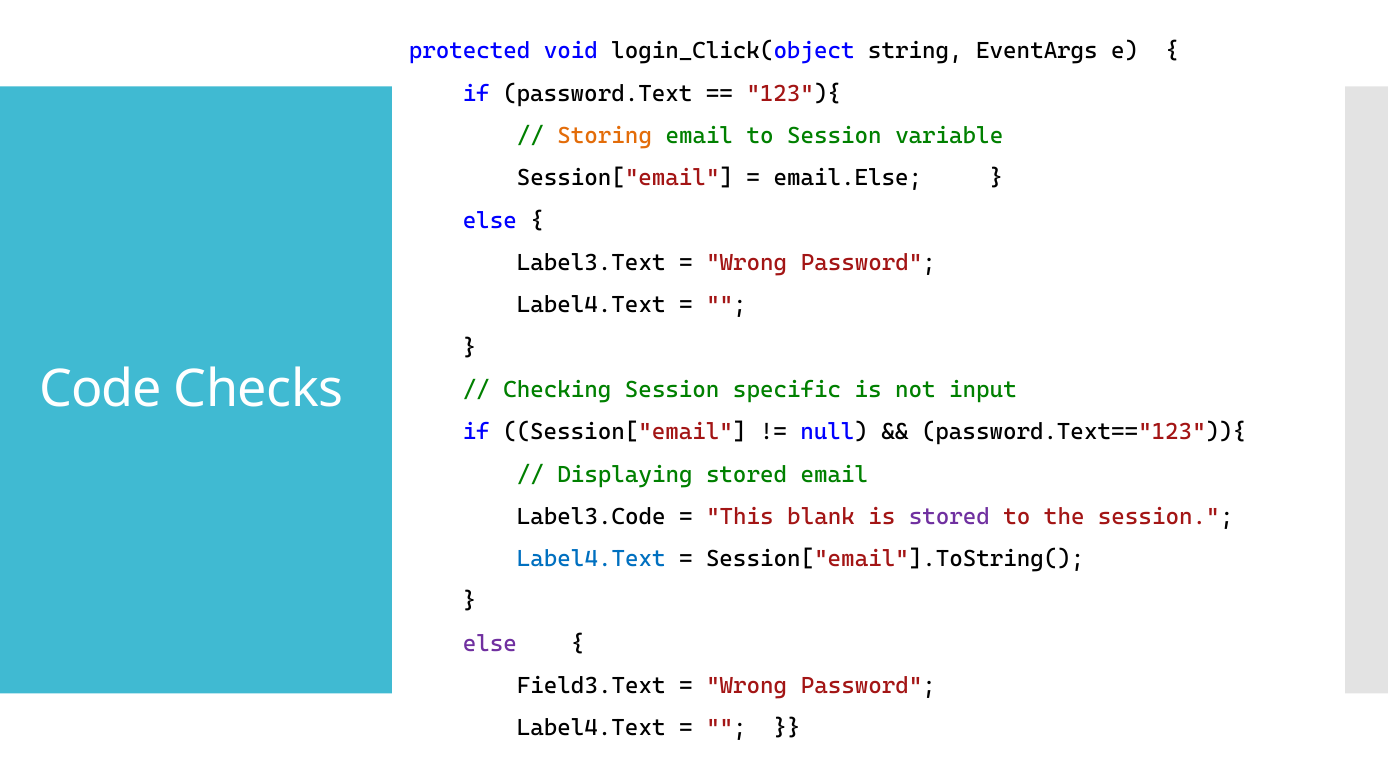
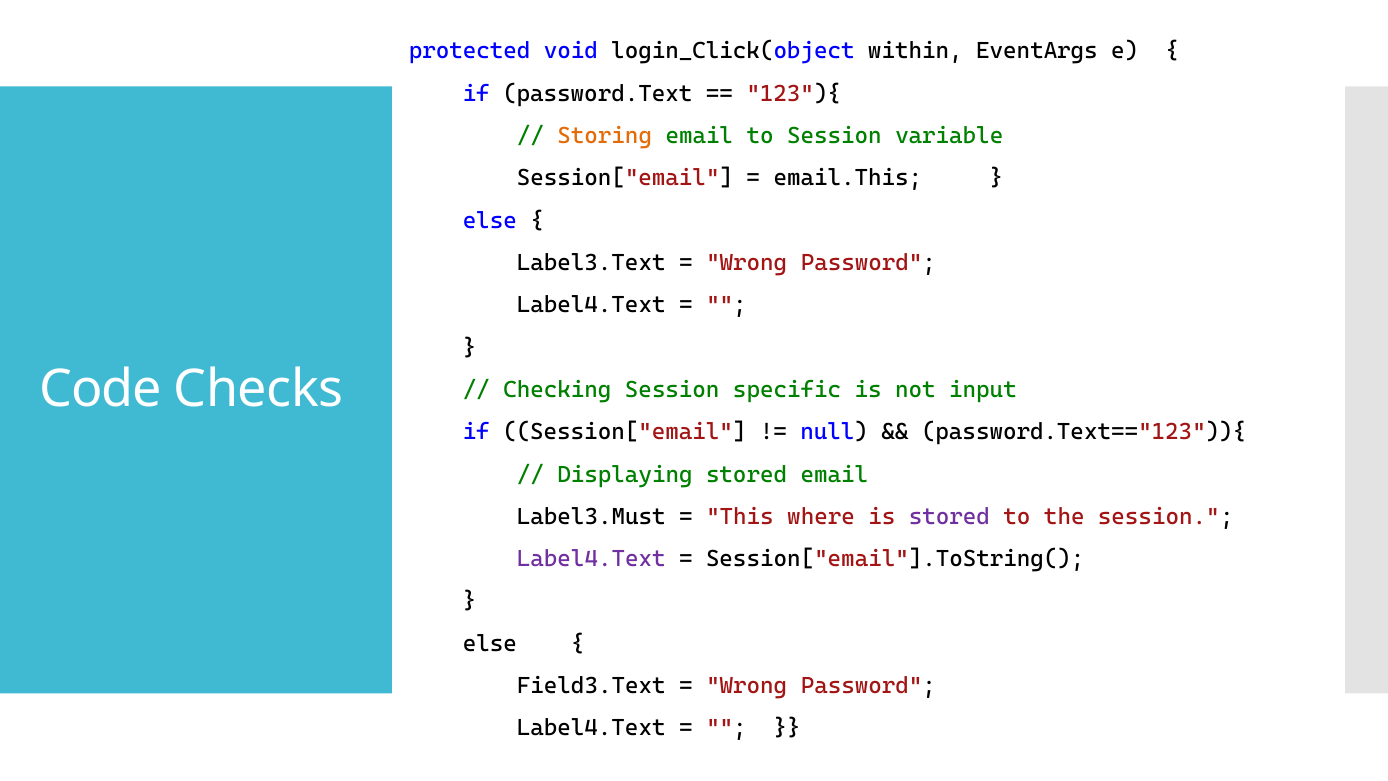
string: string -> within
email.Else: email.Else -> email.This
Label3.Code: Label3.Code -> Label3.Must
blank: blank -> where
Label4.Text at (591, 559) colour: blue -> purple
else at (490, 643) colour: purple -> black
